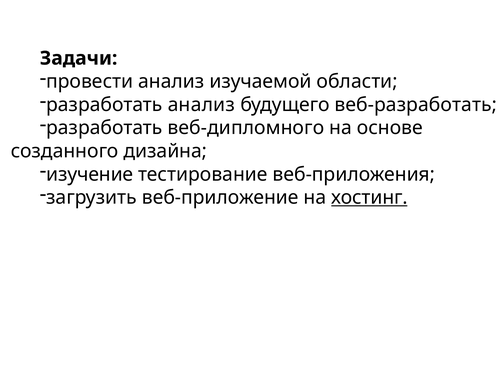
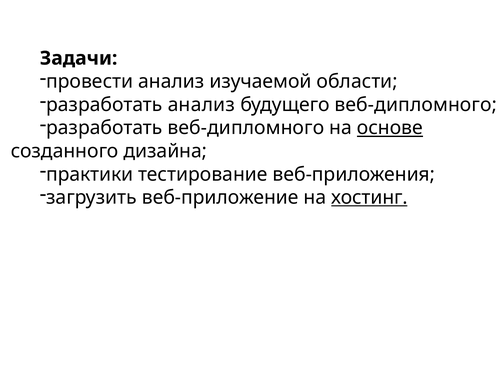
будущего веб-разработать: веб-разработать -> веб-дипломного
основе underline: none -> present
изучение: изучение -> практики
